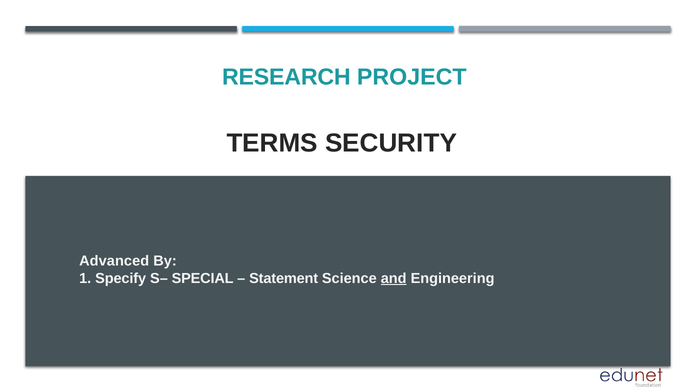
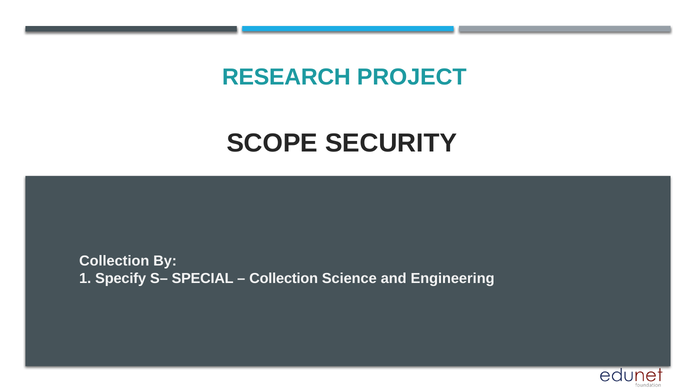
TERMS: TERMS -> SCOPE
Advanced at (114, 261): Advanced -> Collection
Statement at (284, 279): Statement -> Collection
and underline: present -> none
